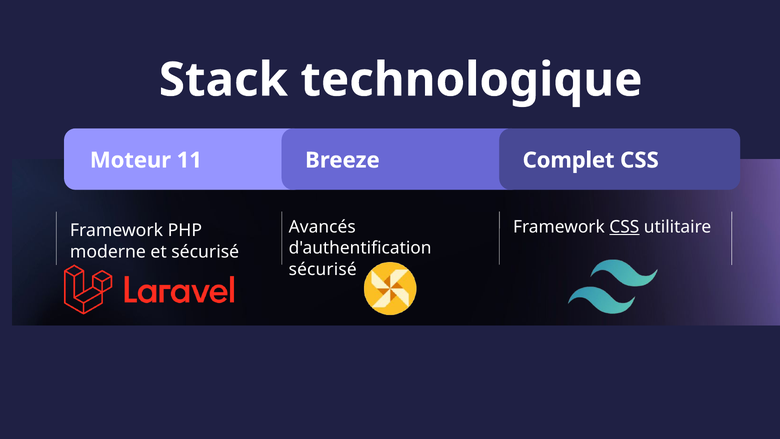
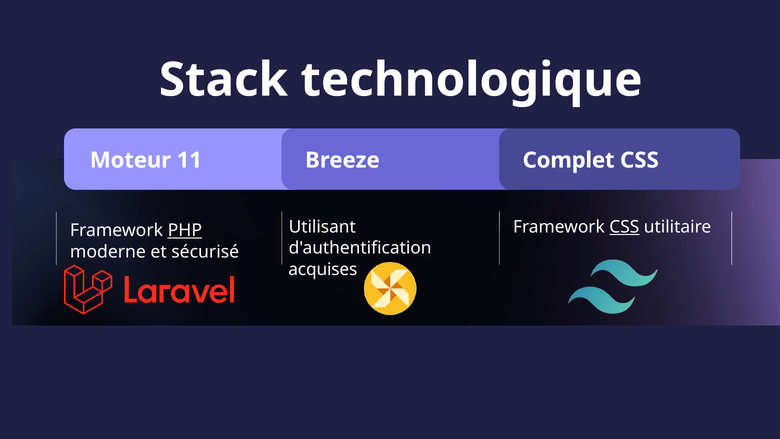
Avancés: Avancés -> Utilisant
PHP underline: none -> present
sécurisé at (323, 269): sécurisé -> acquises
